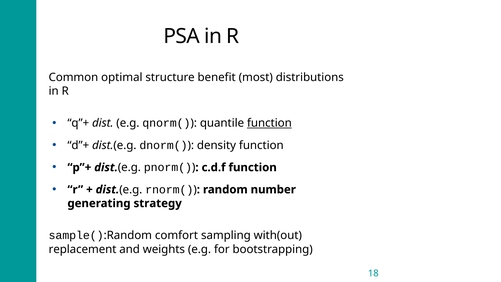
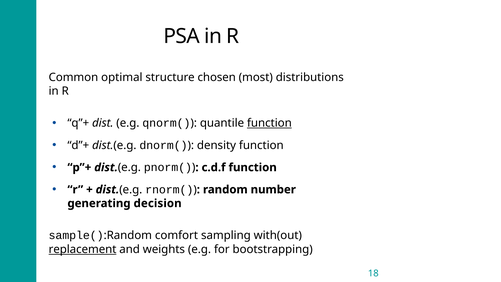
benefit: benefit -> chosen
strategy: strategy -> decision
replacement underline: none -> present
